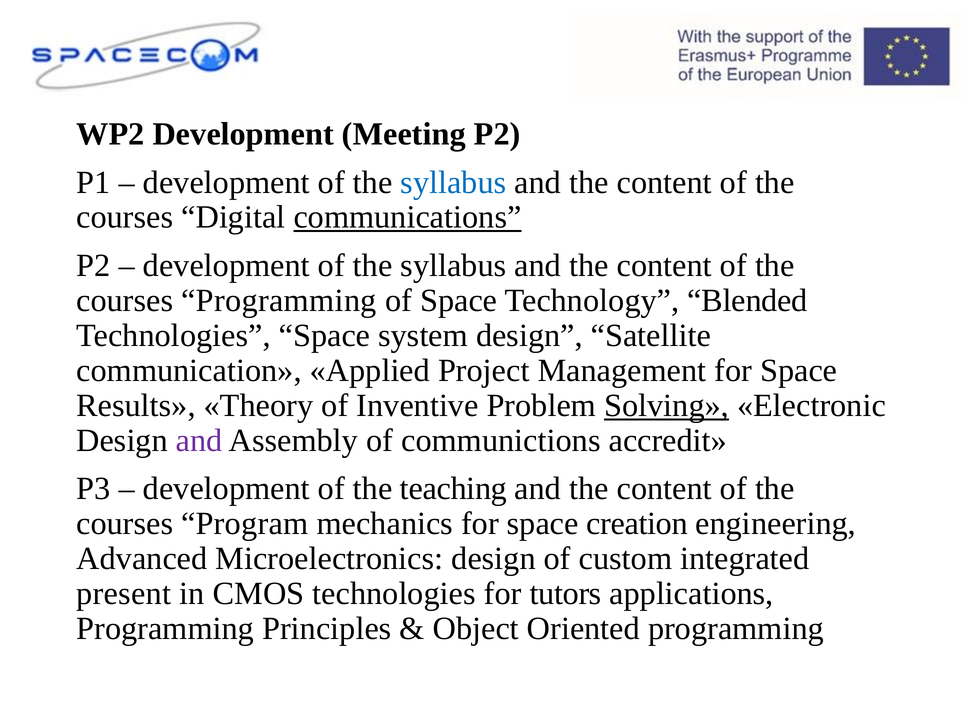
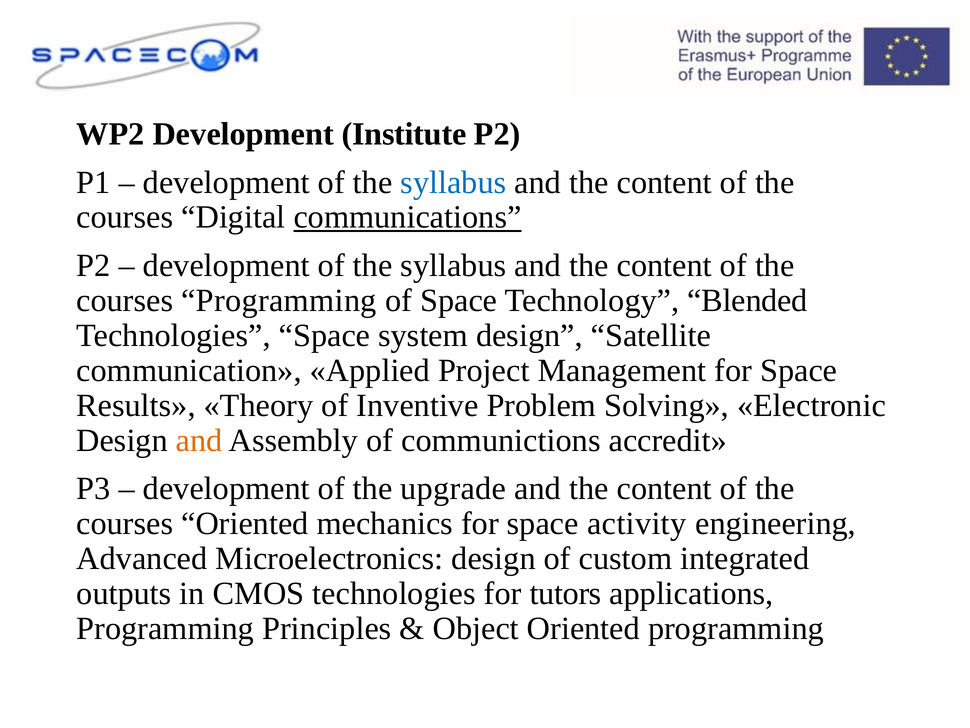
Meeting: Meeting -> Institute
Solving underline: present -> none
and at (199, 440) colour: purple -> orange
teaching: teaching -> upgrade
courses Program: Program -> Oriented
creation: creation -> activity
present: present -> outputs
